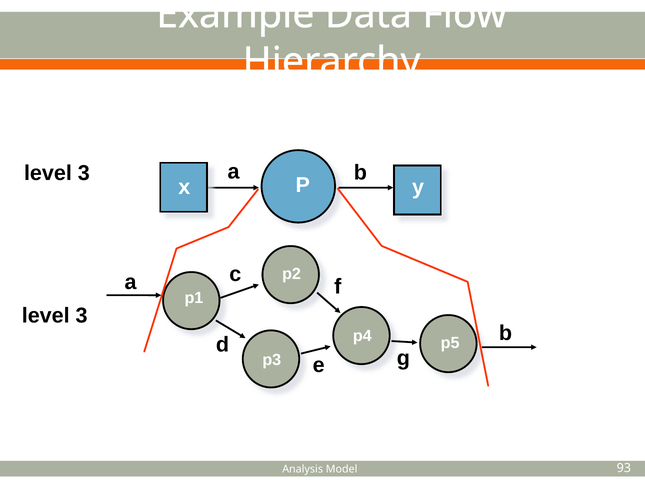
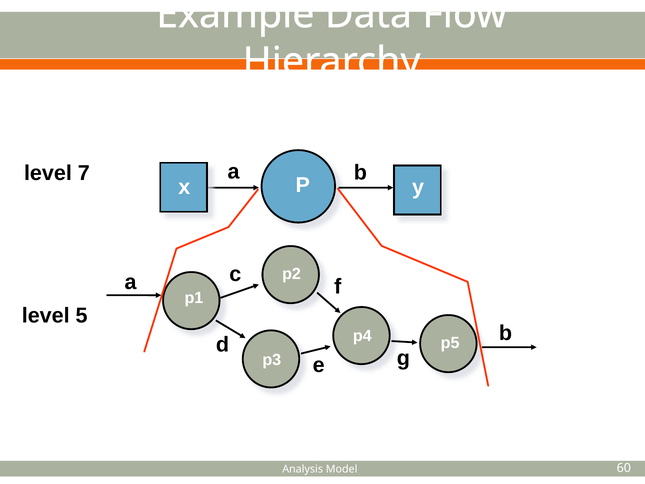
3 at (84, 173): 3 -> 7
3 at (82, 315): 3 -> 5
93: 93 -> 60
